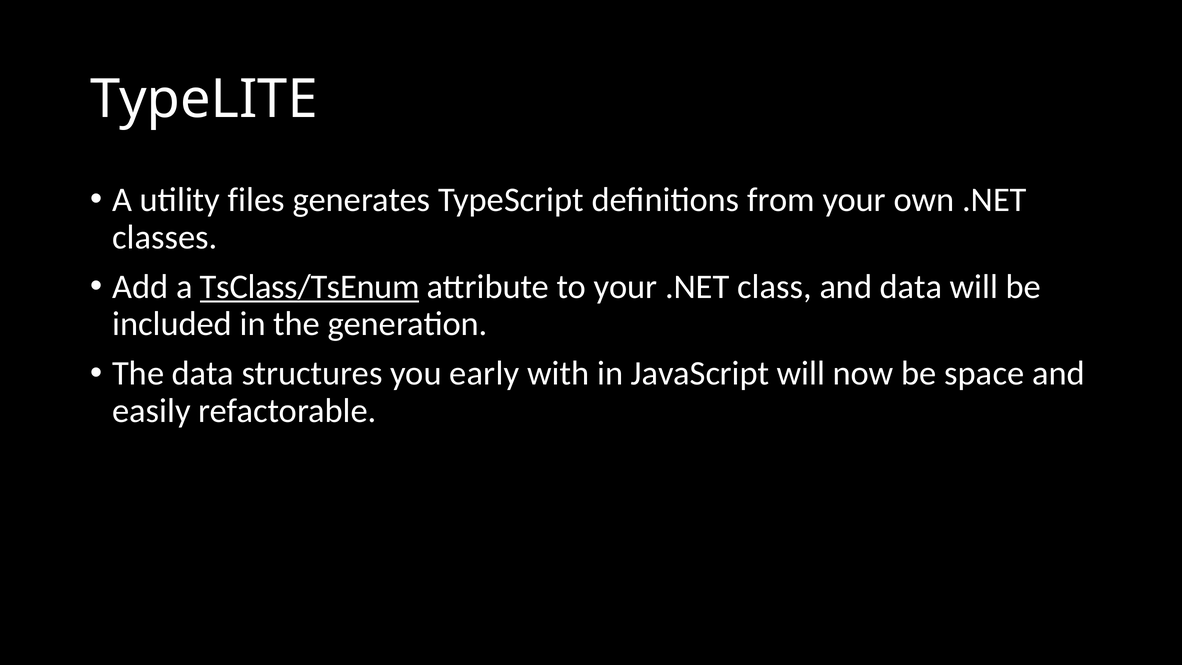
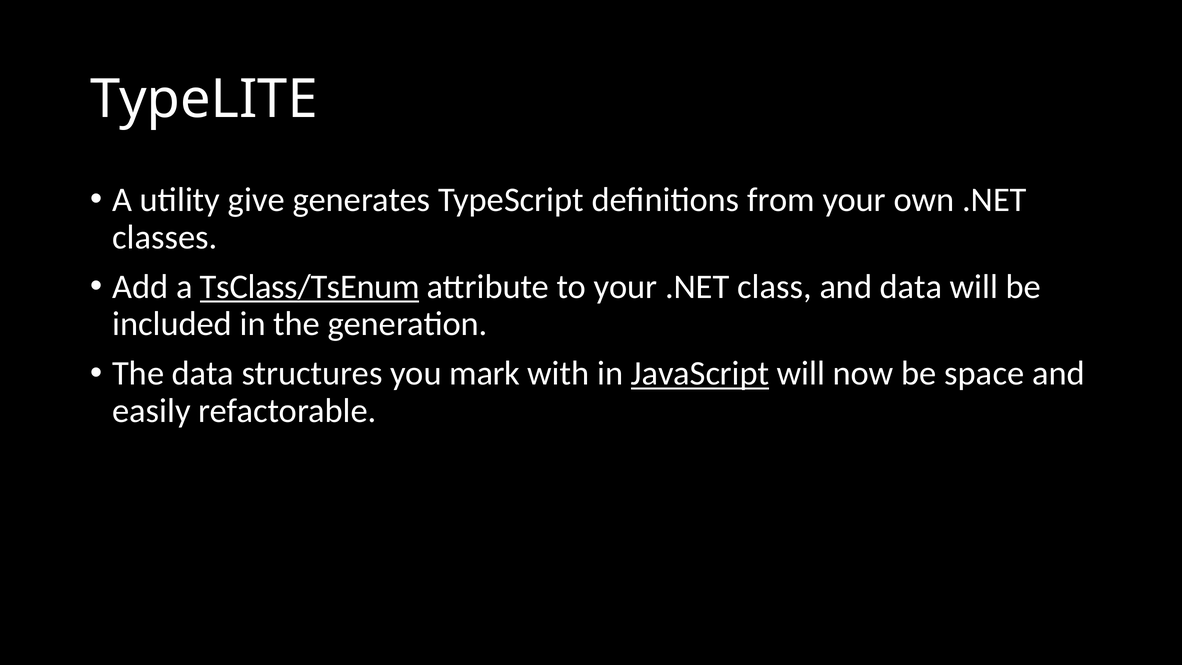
files: files -> give
early: early -> mark
JavaScript underline: none -> present
